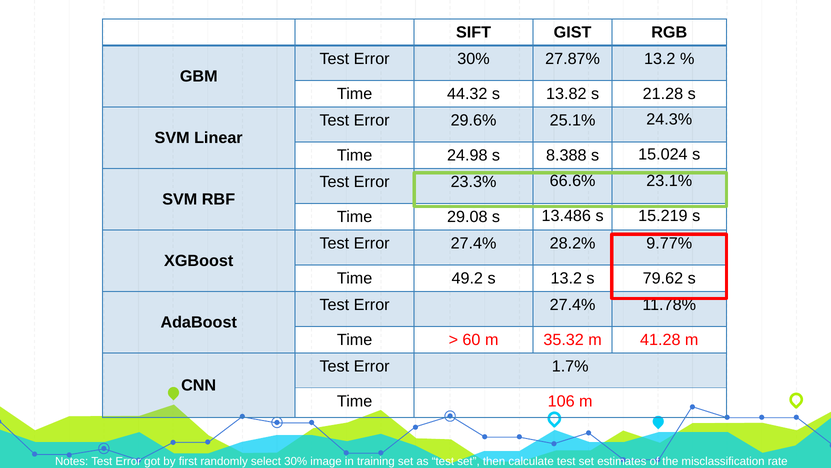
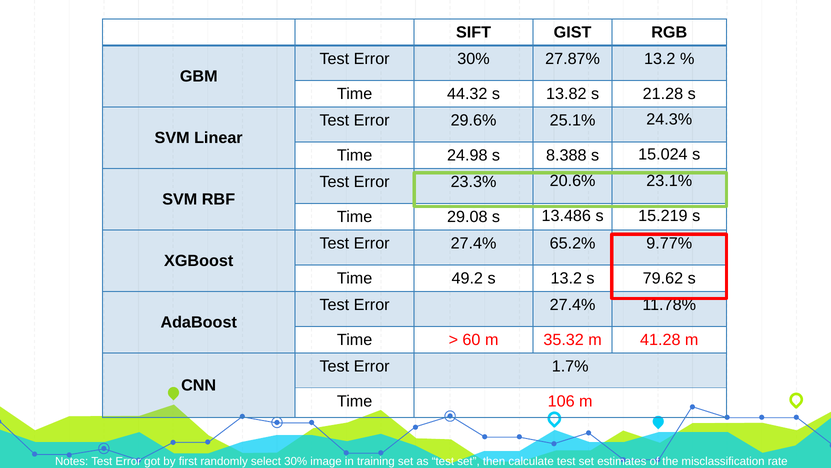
66.6%: 66.6% -> 20.6%
28.2%: 28.2% -> 65.2%
